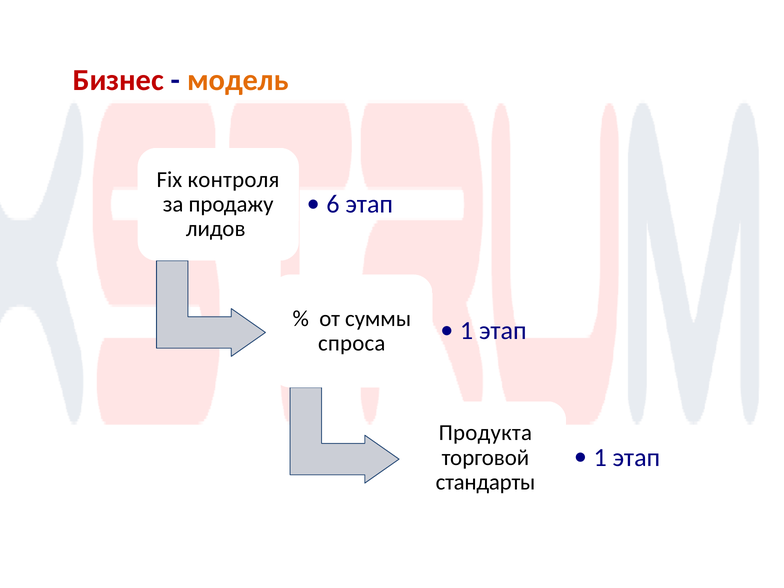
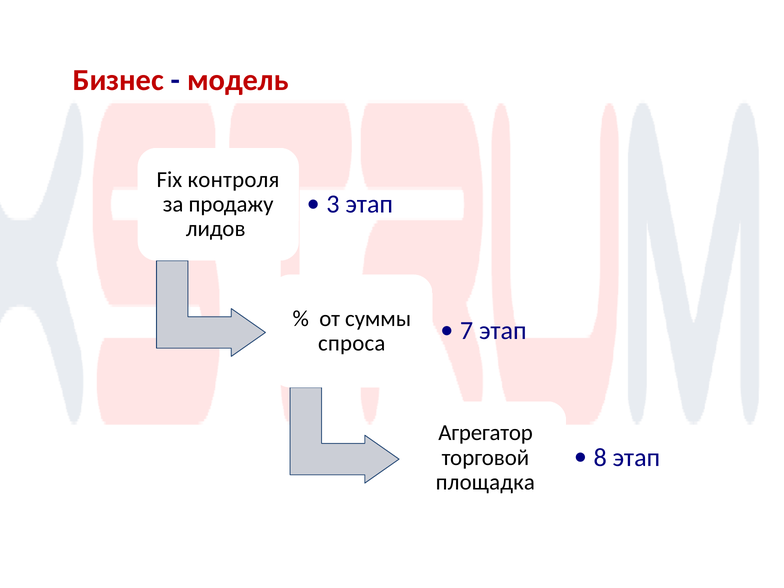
модель colour: orange -> red
6: 6 -> 3
1 at (467, 331): 1 -> 7
Продукта: Продукта -> Агрегатор
1 at (600, 458): 1 -> 8
стандарты: стандарты -> площадка
